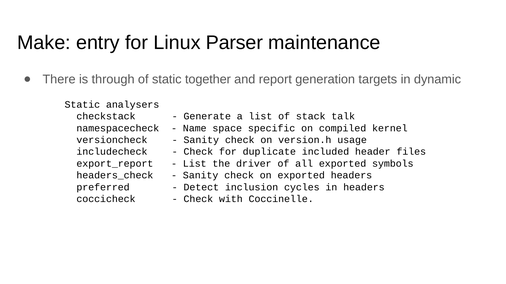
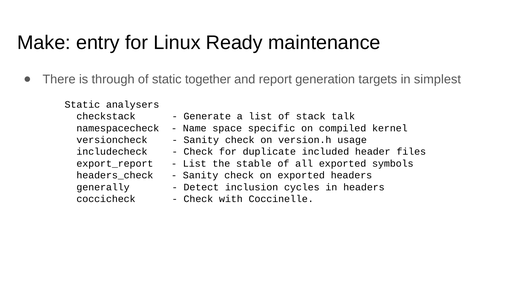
Parser: Parser -> Ready
dynamic: dynamic -> simplest
driver: driver -> stable
preferred: preferred -> generally
